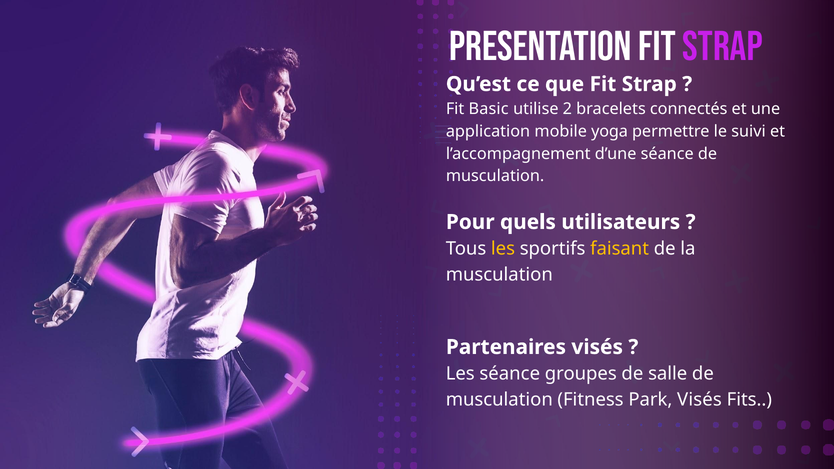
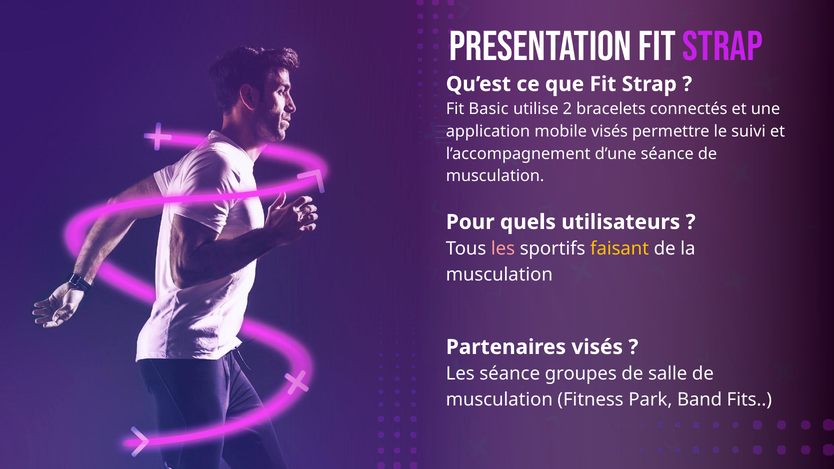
mobile yoga: yoga -> visés
les at (503, 249) colour: yellow -> pink
Park Visés: Visés -> Band
